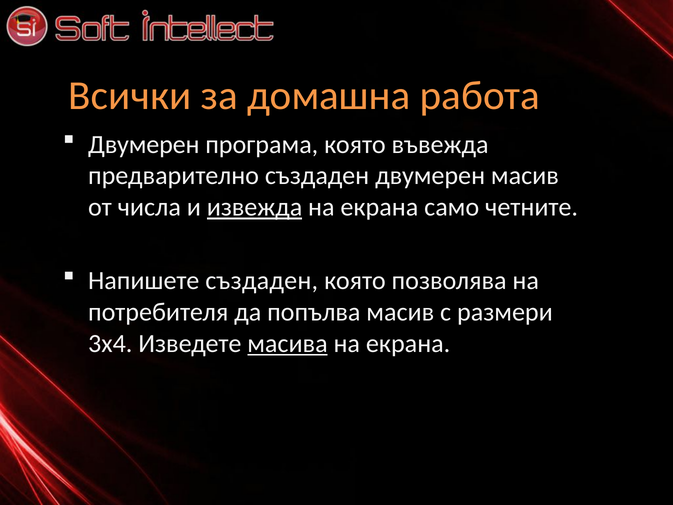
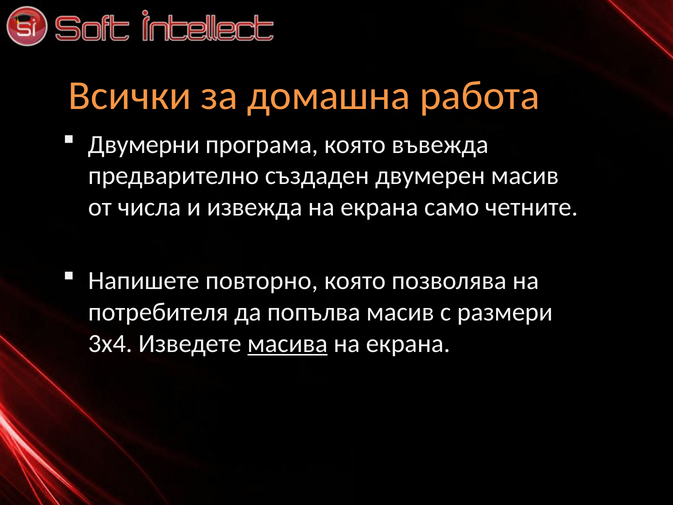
Двумерен at (144, 144): Двумерен -> Двумерни
извежда underline: present -> none
Напишете създаден: създаден -> повторно
